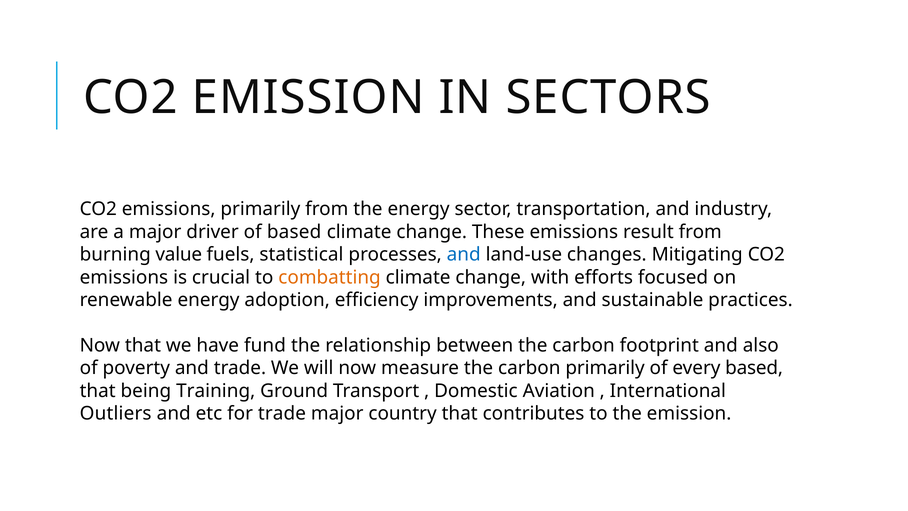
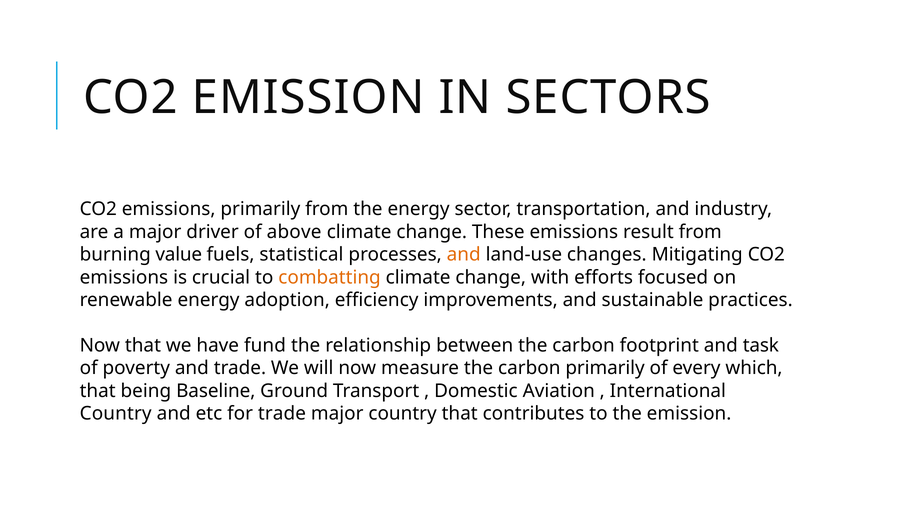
of based: based -> above
and at (464, 254) colour: blue -> orange
also: also -> task
every based: based -> which
Training: Training -> Baseline
Outliers at (116, 413): Outliers -> Country
